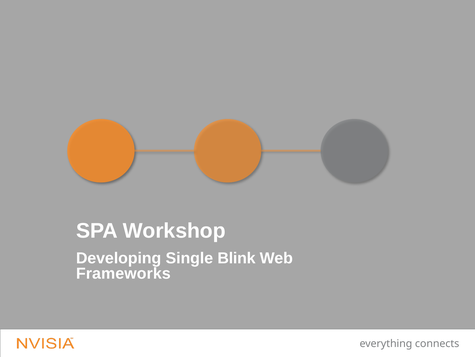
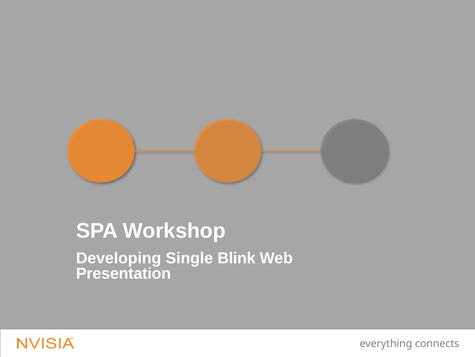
Frameworks: Frameworks -> Presentation
